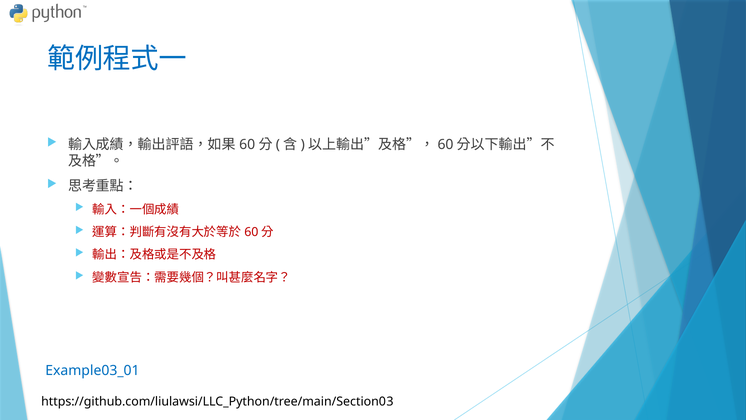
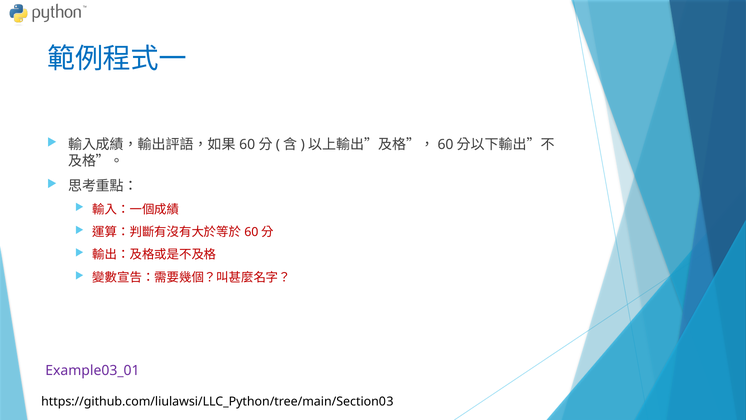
Example03_01 colour: blue -> purple
